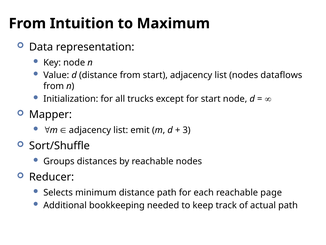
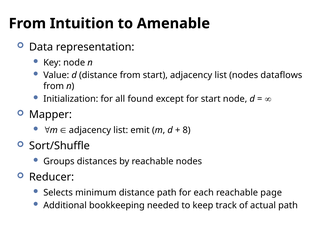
Maximum: Maximum -> Amenable
trucks: trucks -> found
3: 3 -> 8
